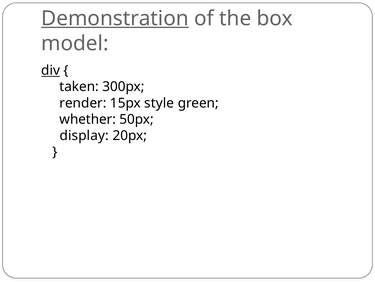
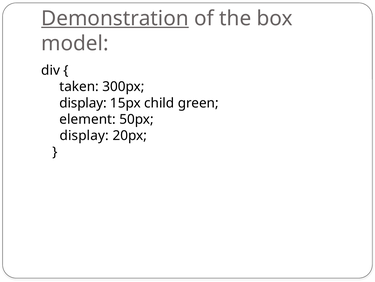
div underline: present -> none
render at (83, 103): render -> display
style: style -> child
whether: whether -> element
